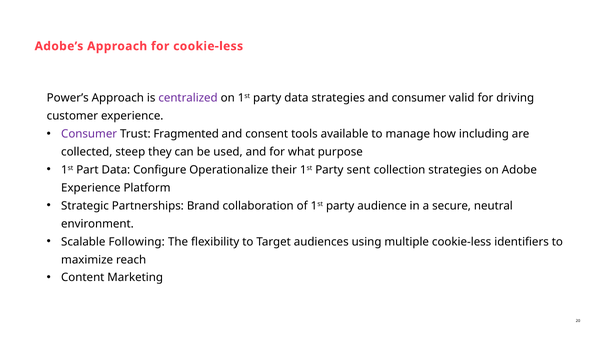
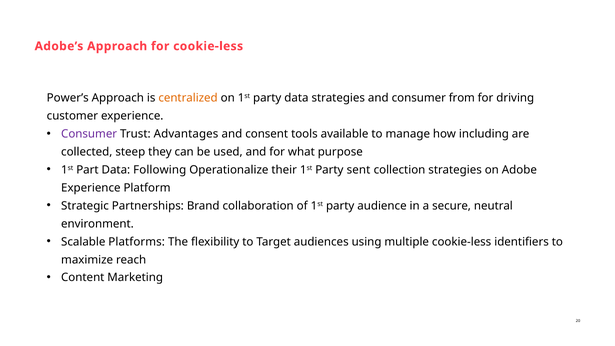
centralized colour: purple -> orange
valid: valid -> from
Fragmented: Fragmented -> Advantages
Configure: Configure -> Following
Following: Following -> Platforms
